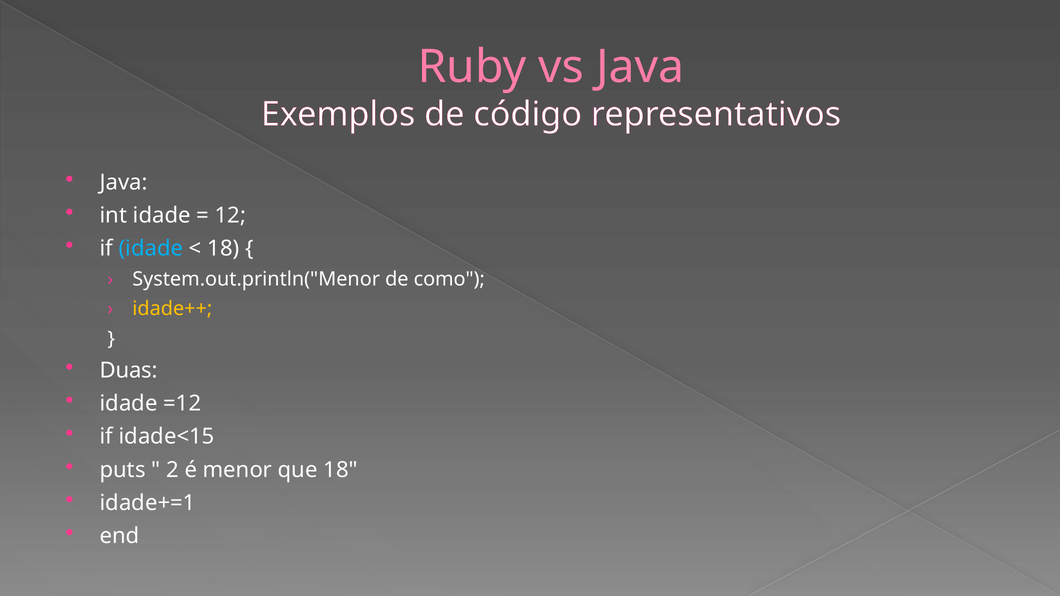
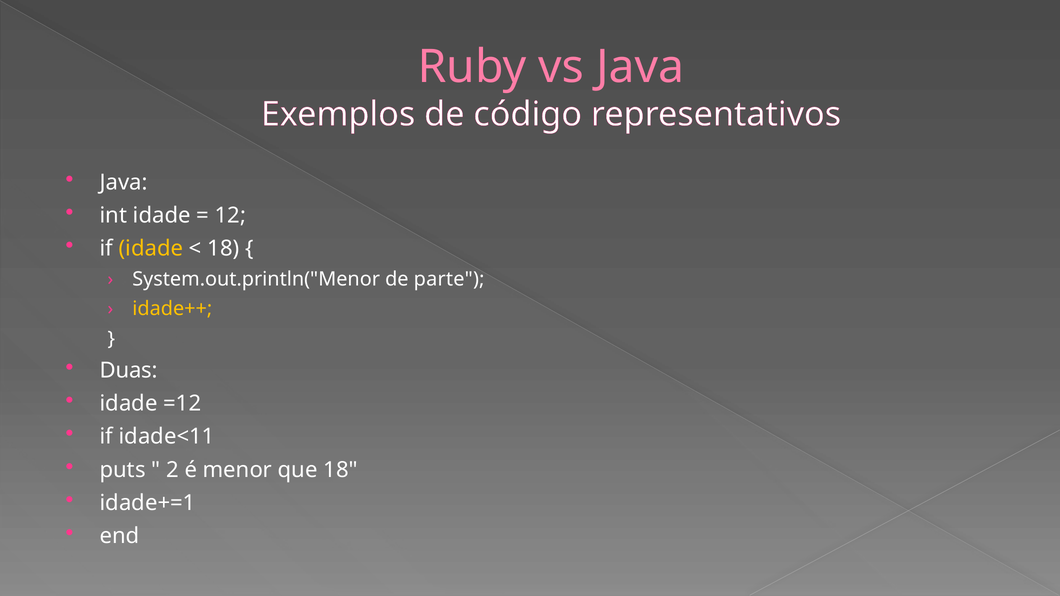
idade at (151, 249) colour: light blue -> yellow
como: como -> parte
idade<15: idade<15 -> idade<11
